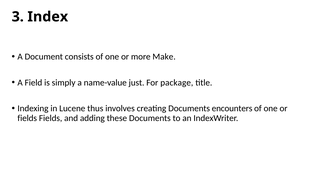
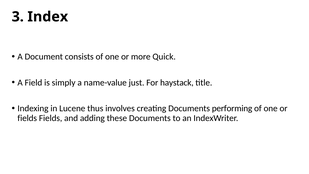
Make: Make -> Quick
package: package -> haystack
encounters: encounters -> performing
